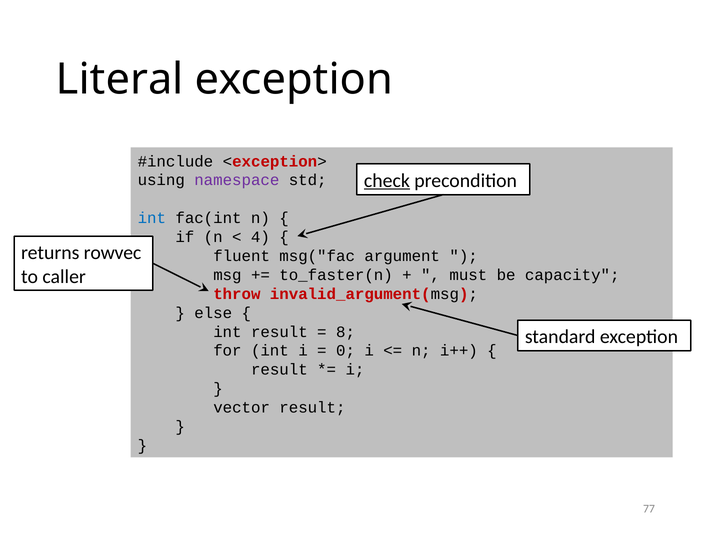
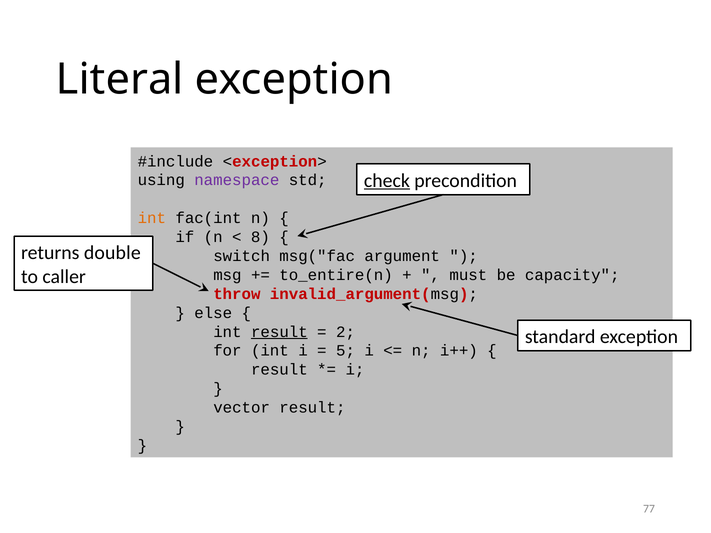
int at (152, 218) colour: blue -> orange
4: 4 -> 8
rowvec: rowvec -> double
fluent: fluent -> switch
to_faster(n: to_faster(n -> to_entire(n
result at (279, 332) underline: none -> present
8: 8 -> 2
0: 0 -> 5
